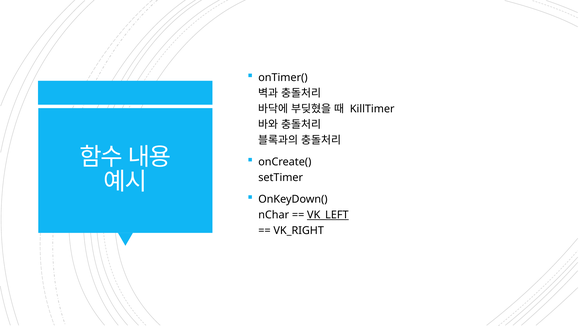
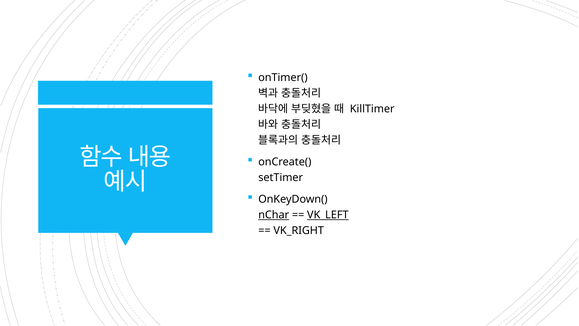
nChar underline: none -> present
